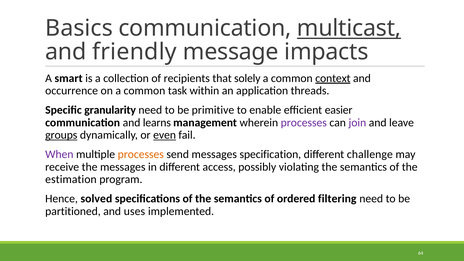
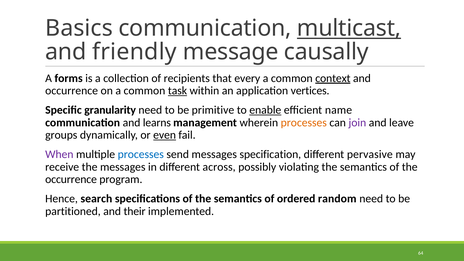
impacts: impacts -> causally
smart: smart -> forms
solely: solely -> every
task underline: none -> present
threads: threads -> vertices
enable underline: none -> present
easier: easier -> name
processes at (304, 123) colour: purple -> orange
groups underline: present -> none
processes at (141, 154) colour: orange -> blue
challenge: challenge -> pervasive
access: access -> across
estimation at (71, 179): estimation -> occurrence
solved: solved -> search
filtering: filtering -> random
uses: uses -> their
